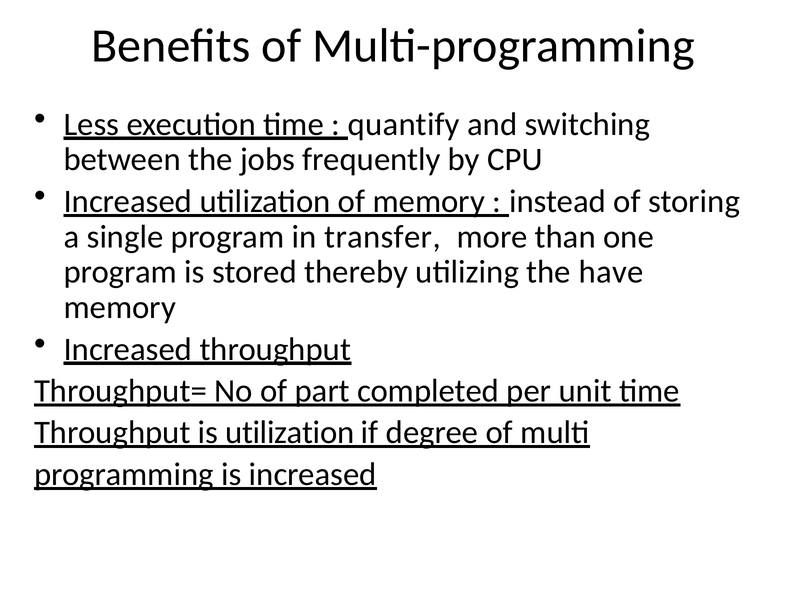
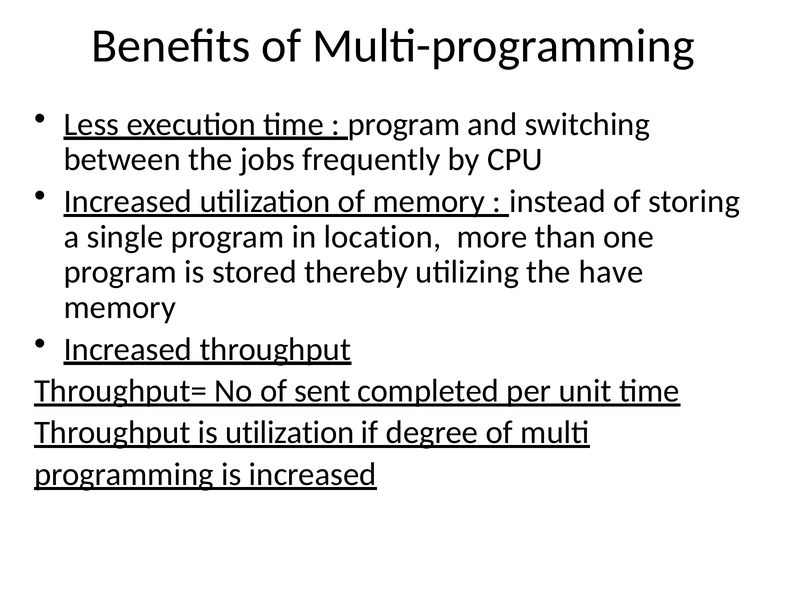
quantify at (404, 124): quantify -> program
transfer: transfer -> location
part: part -> sent
